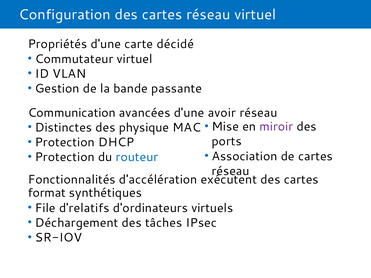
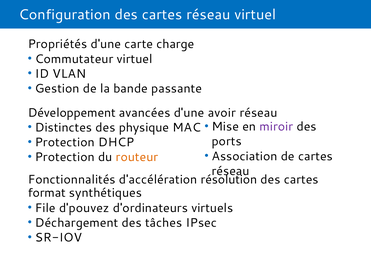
décidé: décidé -> charge
Communication: Communication -> Développement
routeur colour: blue -> orange
exécutent: exécutent -> résolution
d'relatifs: d'relatifs -> d'pouvez
